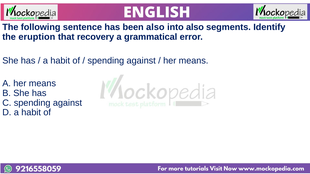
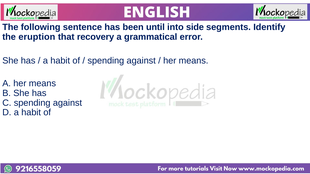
been also: also -> until
into also: also -> side
